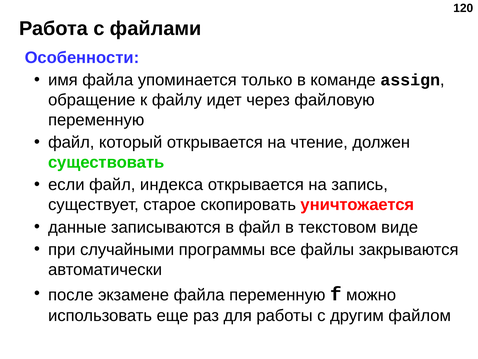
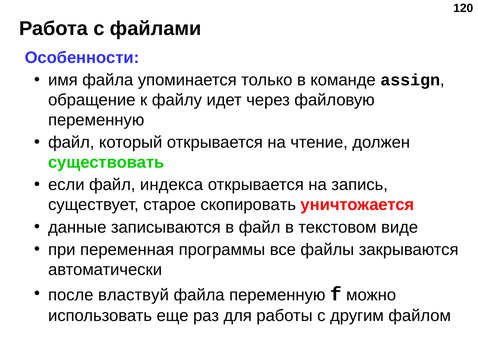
случайными: случайными -> переменная
экзамене: экзамене -> властвуй
